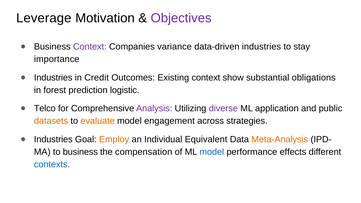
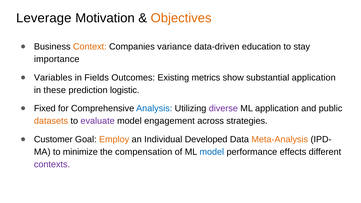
Objectives colour: purple -> orange
Context at (90, 47) colour: purple -> orange
data-driven industries: industries -> education
Industries at (53, 78): Industries -> Variables
Credit: Credit -> Fields
Existing context: context -> metrics
substantial obligations: obligations -> application
forest: forest -> these
Telco: Telco -> Fixed
Analysis colour: purple -> blue
evaluate colour: orange -> purple
Industries at (53, 139): Industries -> Customer
Equivalent: Equivalent -> Developed
to business: business -> minimize
contexts colour: blue -> purple
